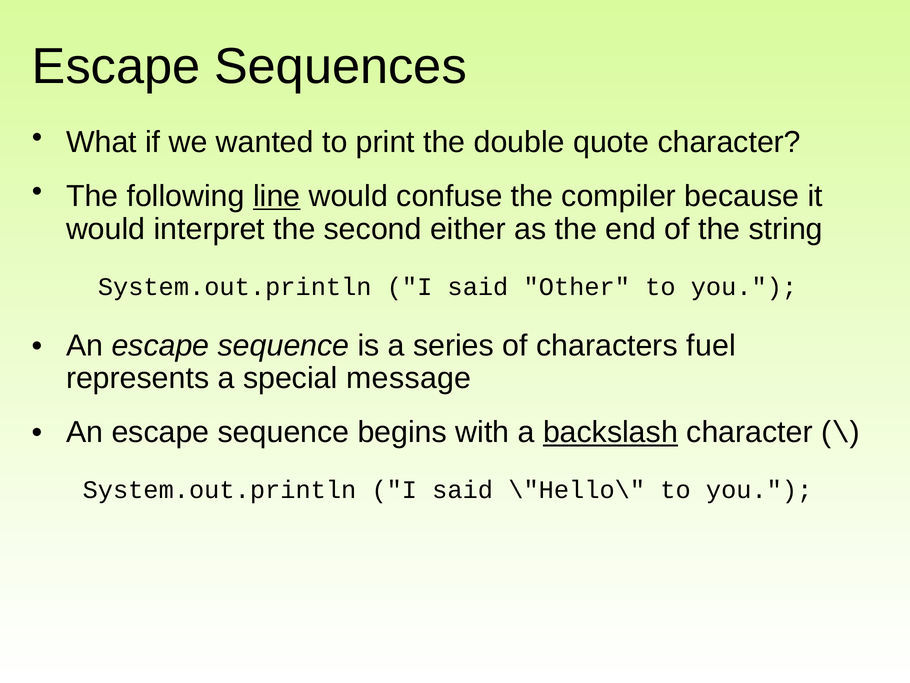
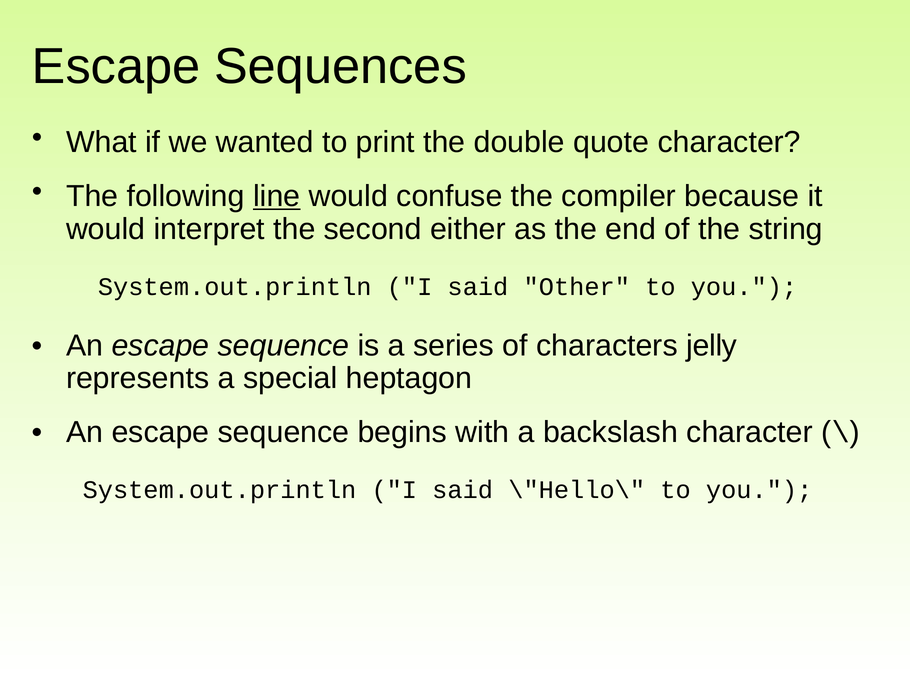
fuel: fuel -> jelly
message: message -> heptagon
backslash underline: present -> none
